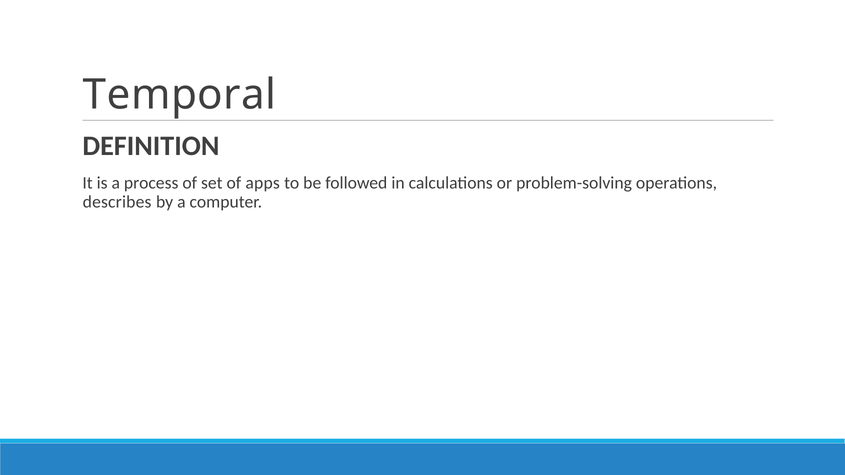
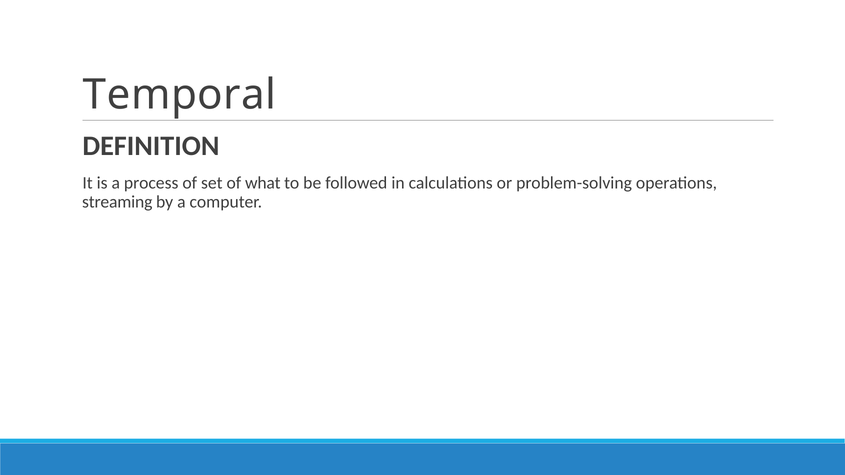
apps: apps -> what
describes: describes -> streaming
